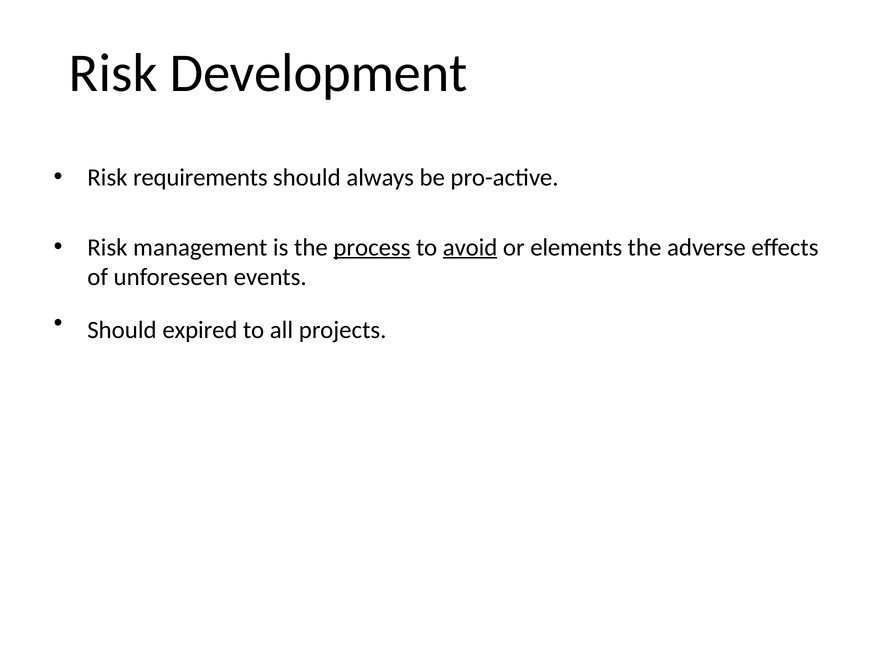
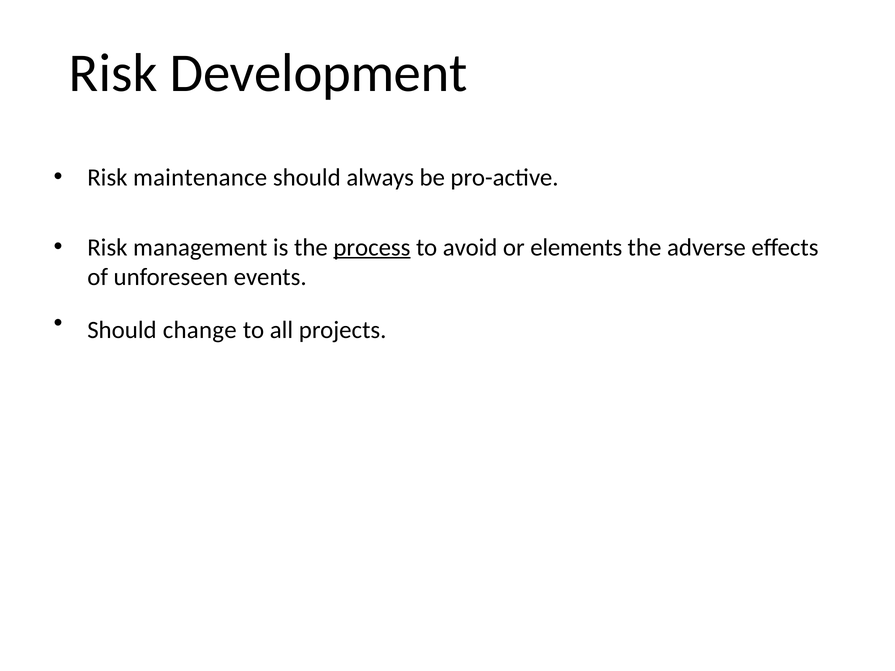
requirements: requirements -> maintenance
avoid underline: present -> none
expired: expired -> change
